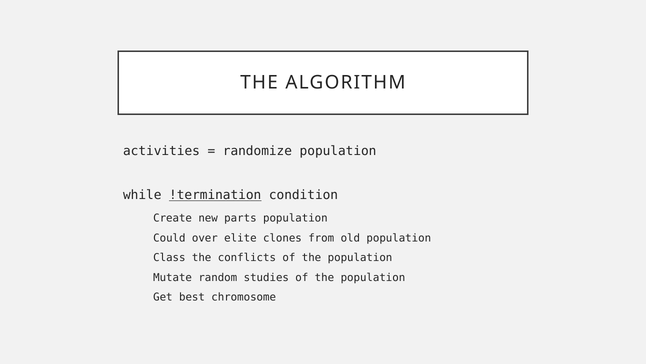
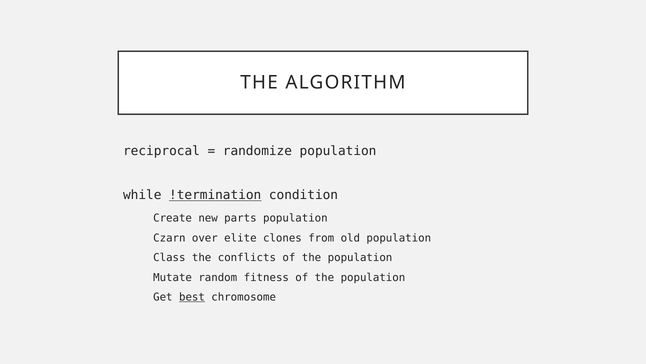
activities: activities -> reciprocal
Could: Could -> Czarn
studies: studies -> fitness
best underline: none -> present
